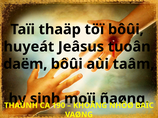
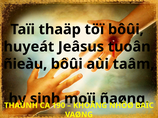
daëm: daëm -> ñieàu
